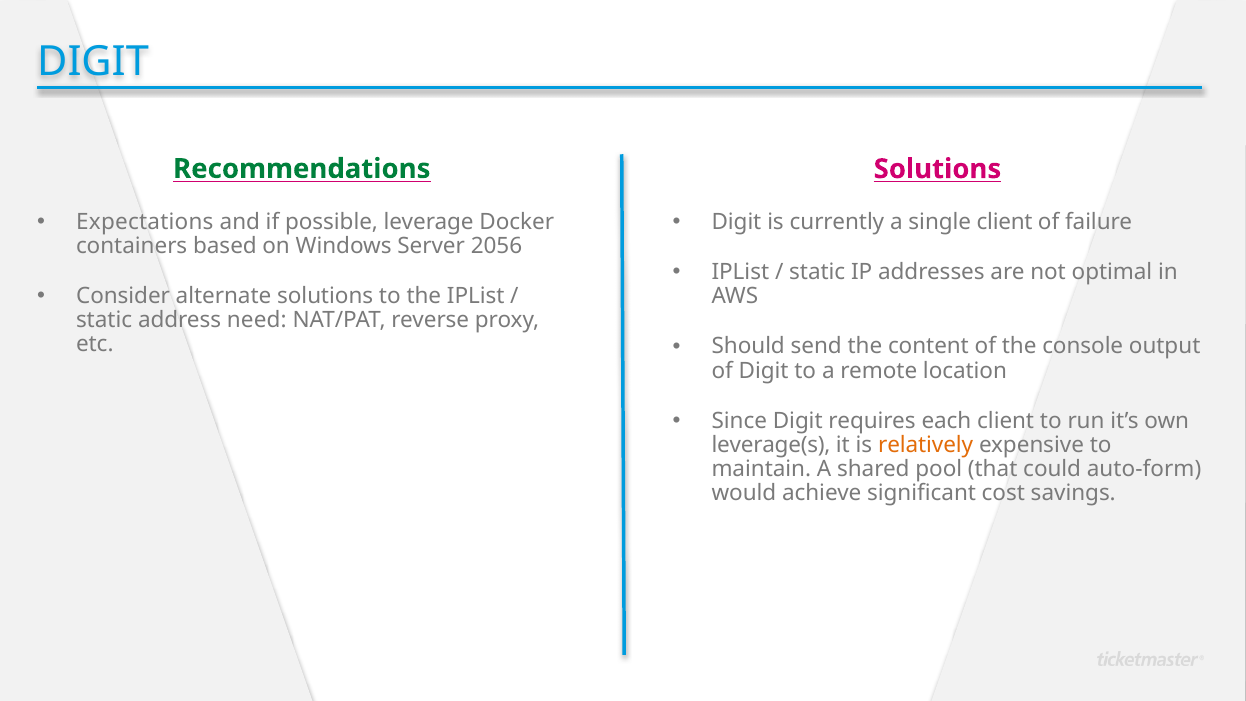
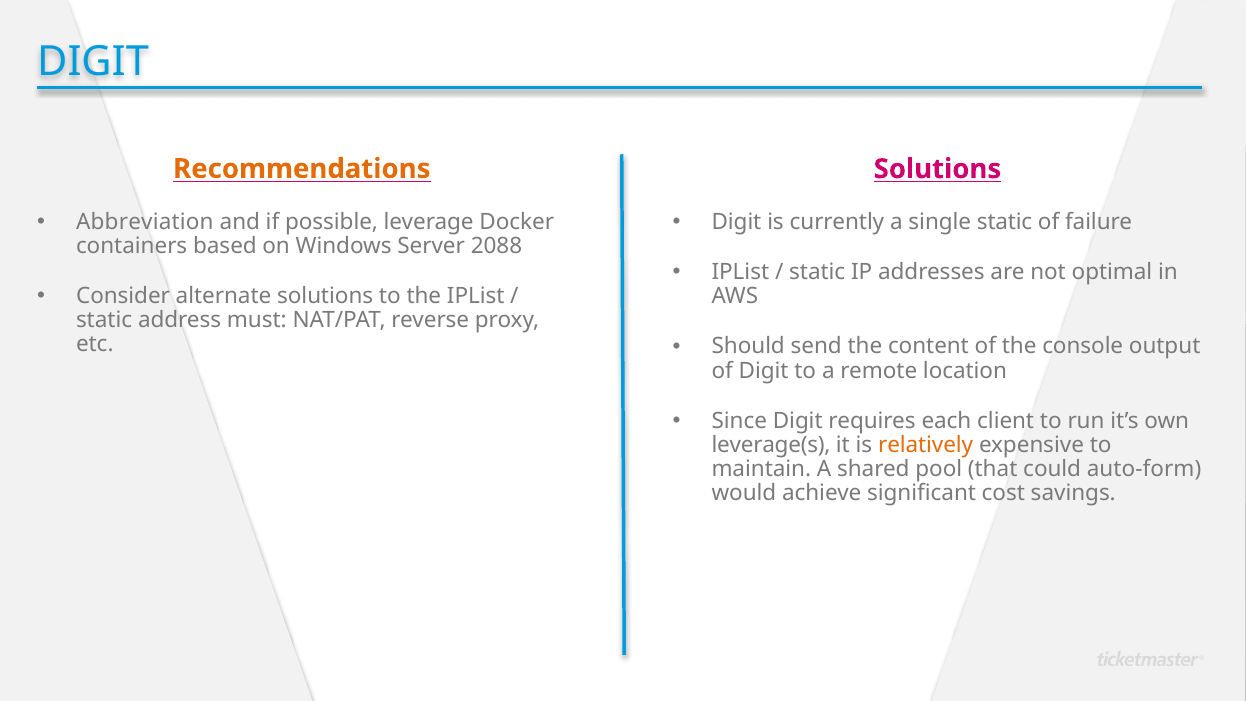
Recommendations colour: green -> orange
Expectations: Expectations -> Abbreviation
single client: client -> static
2056: 2056 -> 2088
need: need -> must
